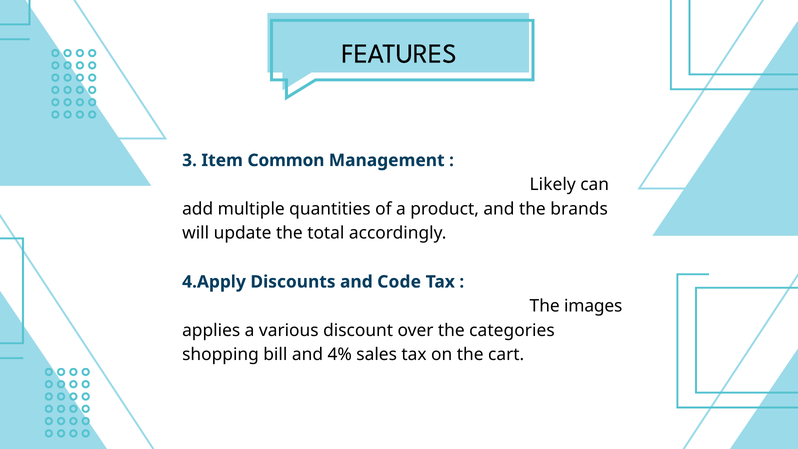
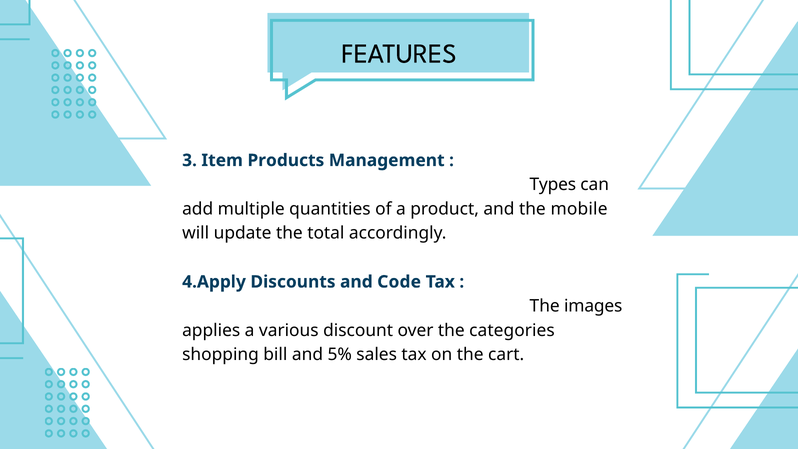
Common: Common -> Products
Likely: Likely -> Types
brands: brands -> mobile
4%: 4% -> 5%
